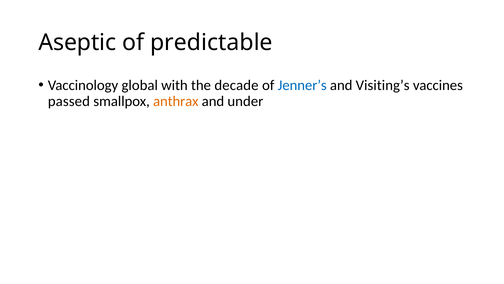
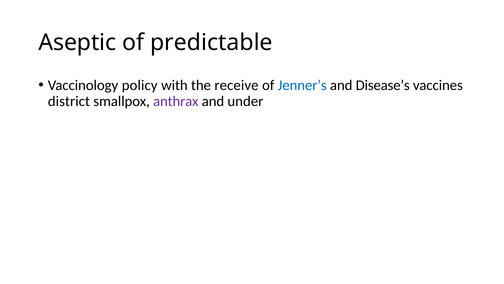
global: global -> policy
decade: decade -> receive
Visiting’s: Visiting’s -> Disease’s
passed: passed -> district
anthrax colour: orange -> purple
